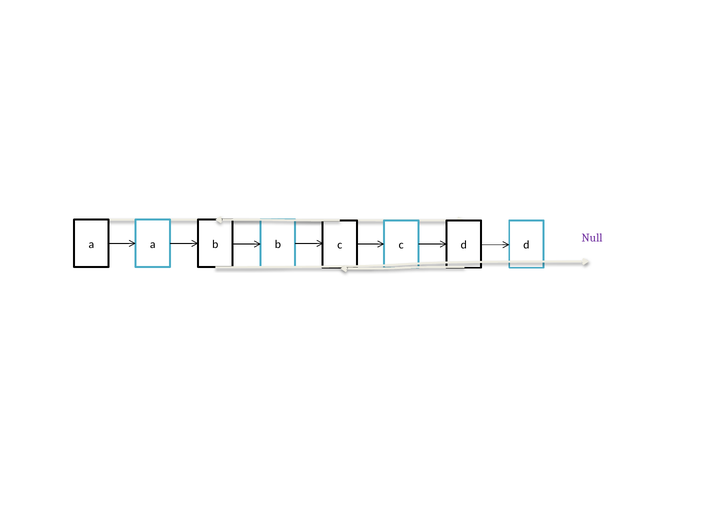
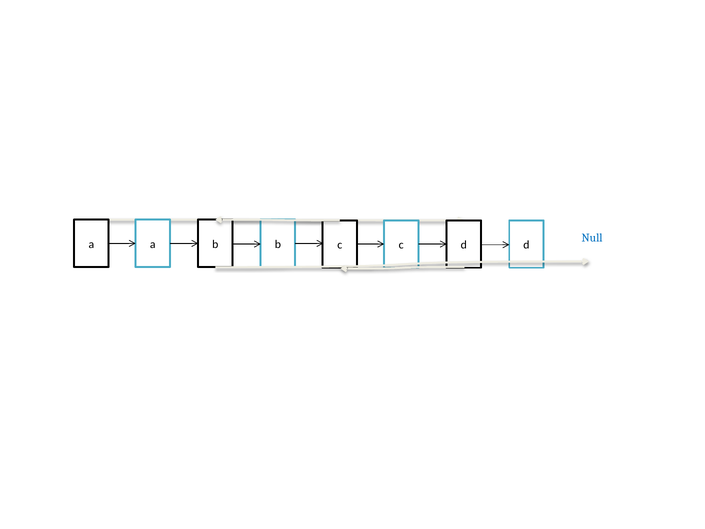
Null colour: purple -> blue
